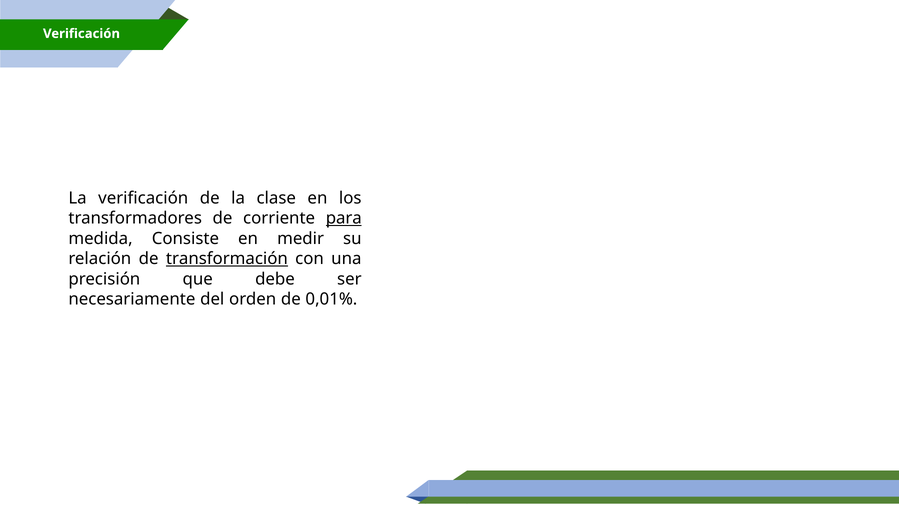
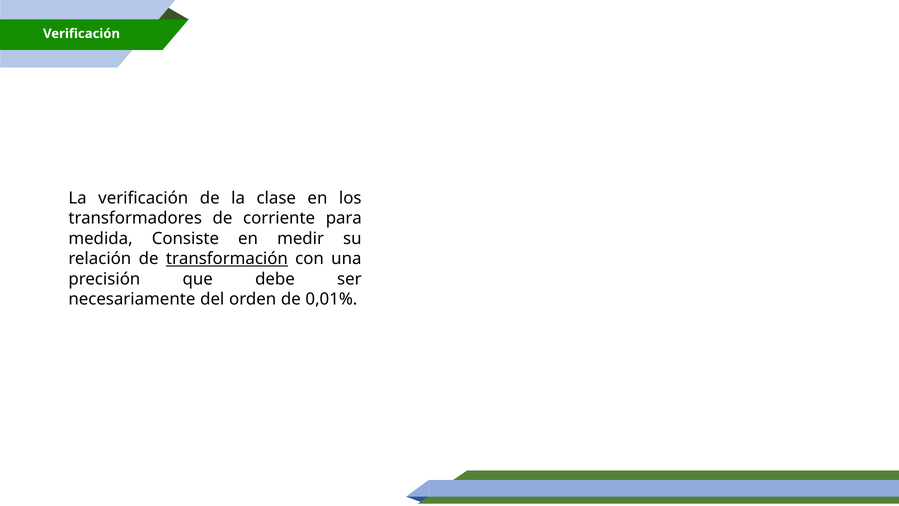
para at (344, 218) underline: present -> none
